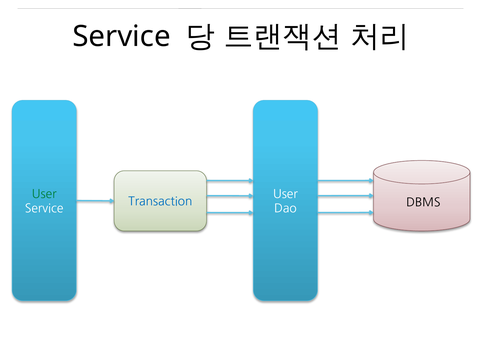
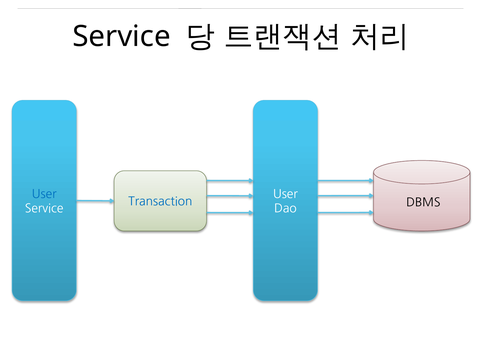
User at (44, 194) colour: green -> blue
